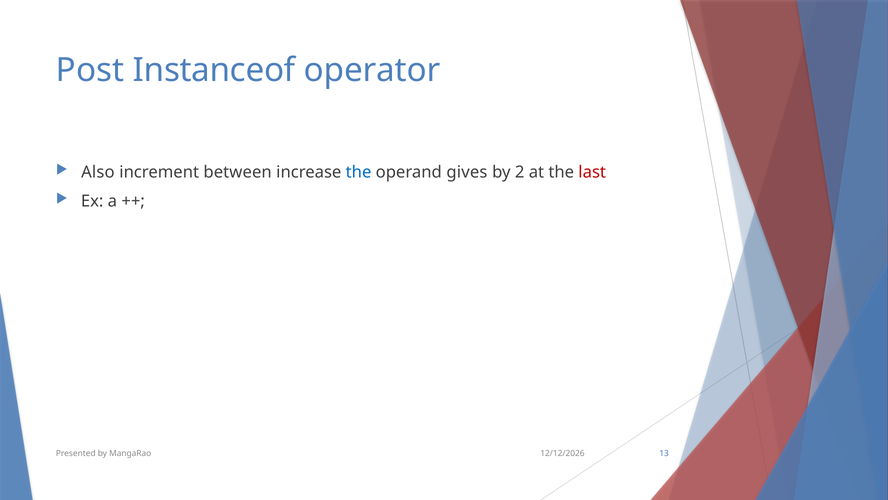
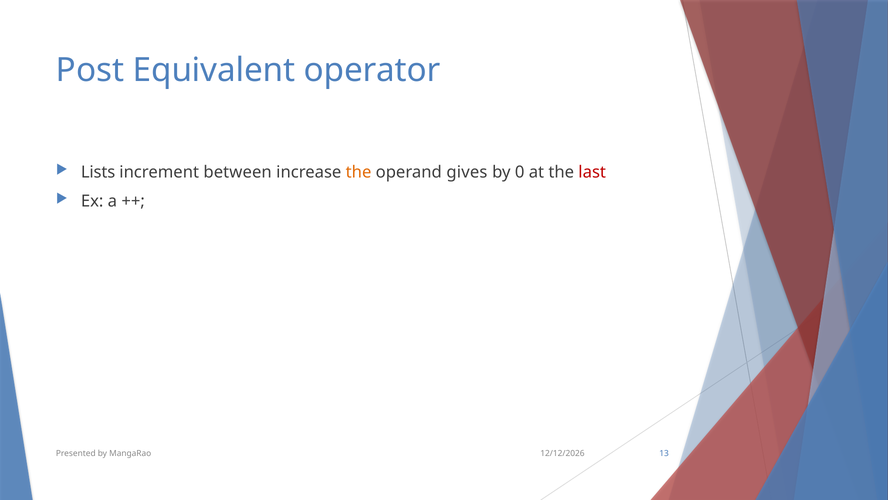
Instanceof: Instanceof -> Equivalent
Also: Also -> Lists
the at (359, 172) colour: blue -> orange
2: 2 -> 0
